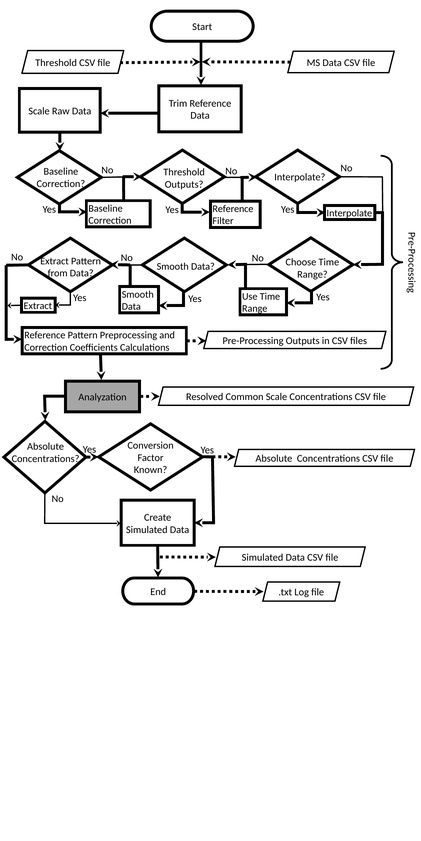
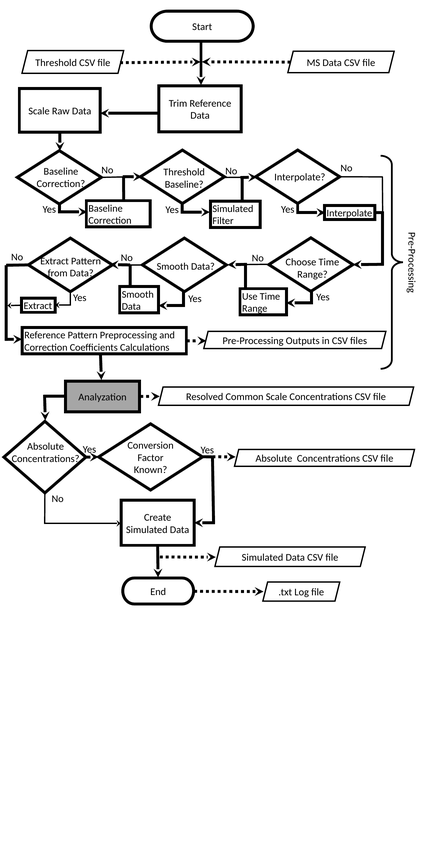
Outputs at (184, 185): Outputs -> Baseline
Reference at (233, 209): Reference -> Simulated
